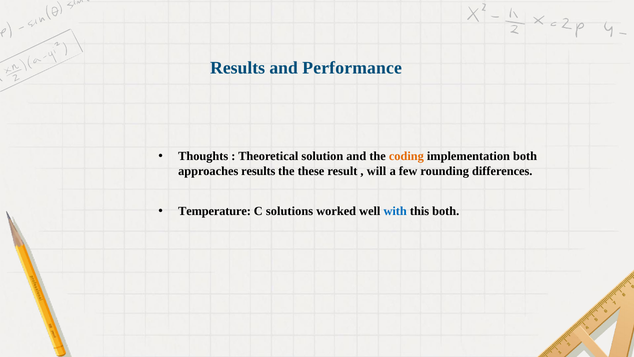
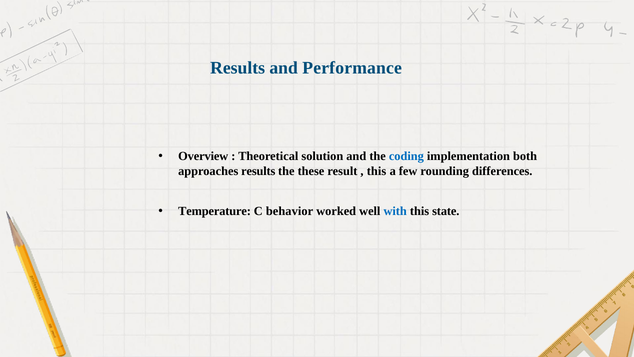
Thoughts: Thoughts -> Overview
coding colour: orange -> blue
will at (377, 171): will -> this
solutions: solutions -> behavior
this both: both -> state
